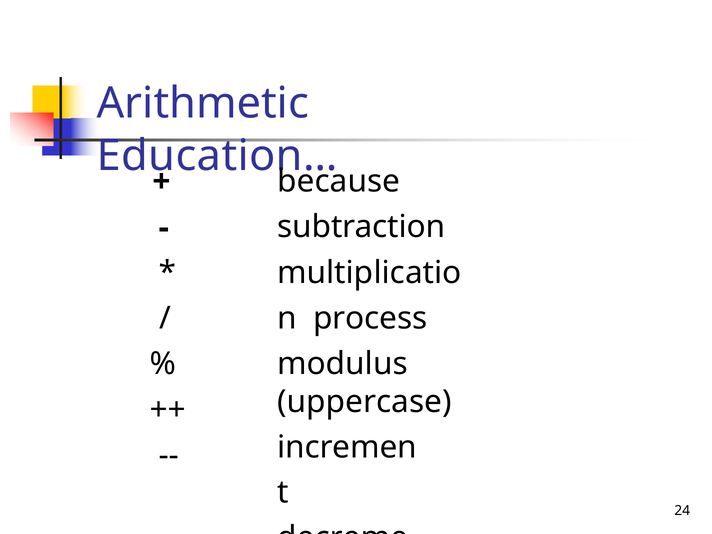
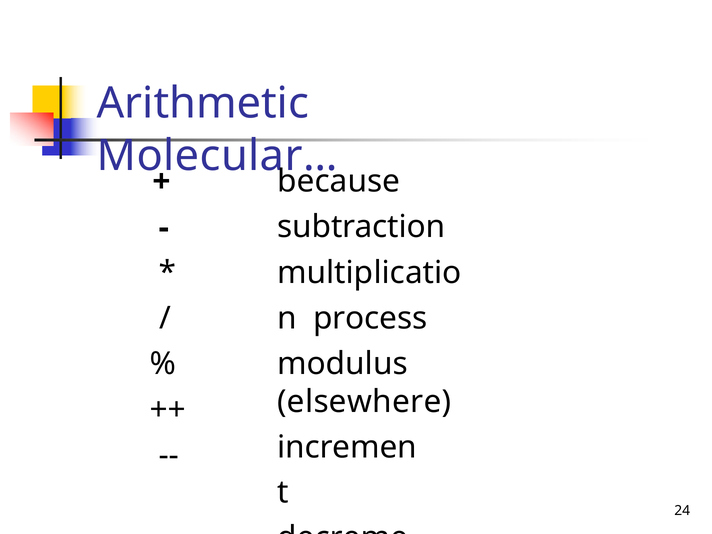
Education…: Education… -> Molecular…
uppercase: uppercase -> elsewhere
